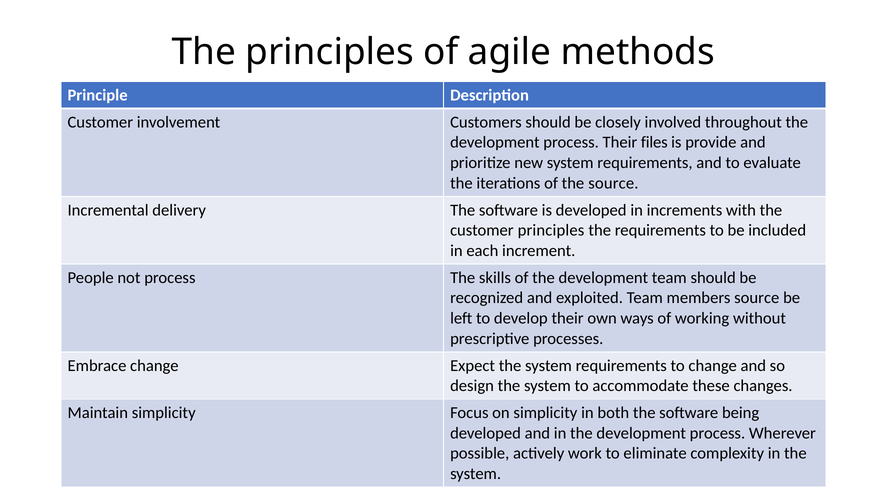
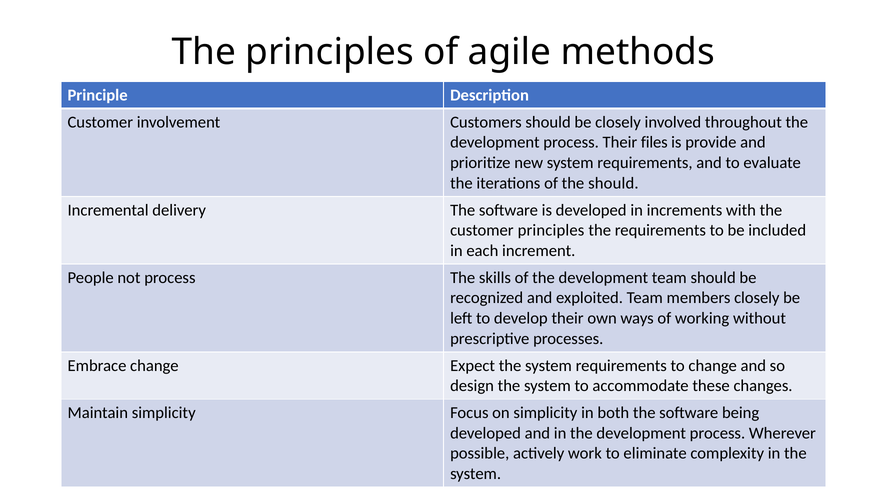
the source: source -> should
members source: source -> closely
